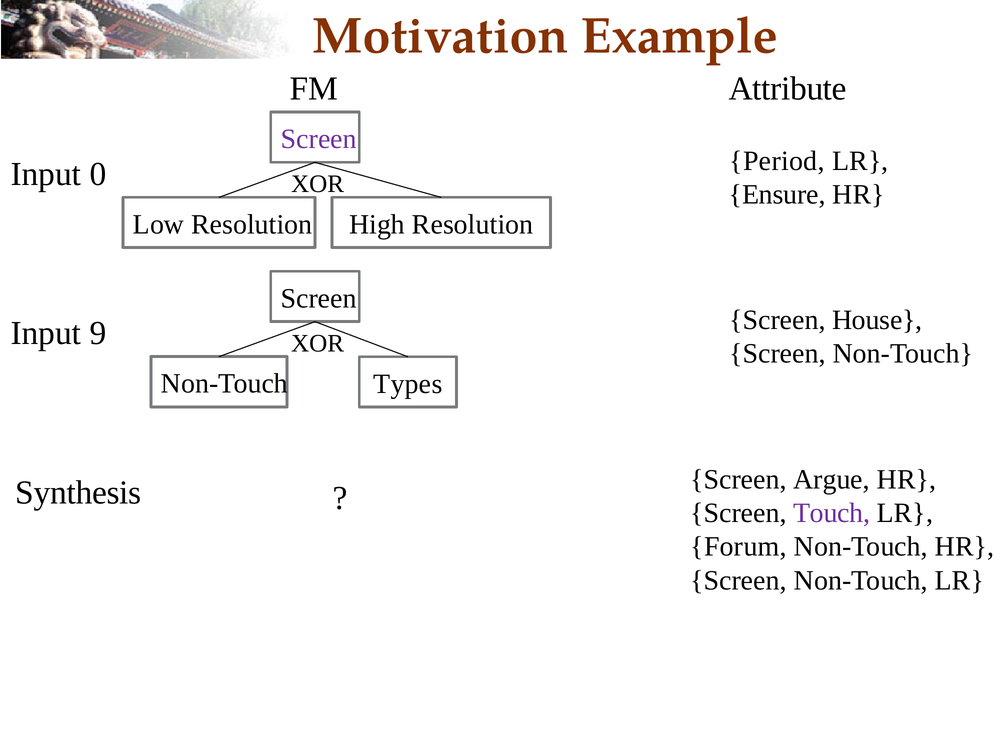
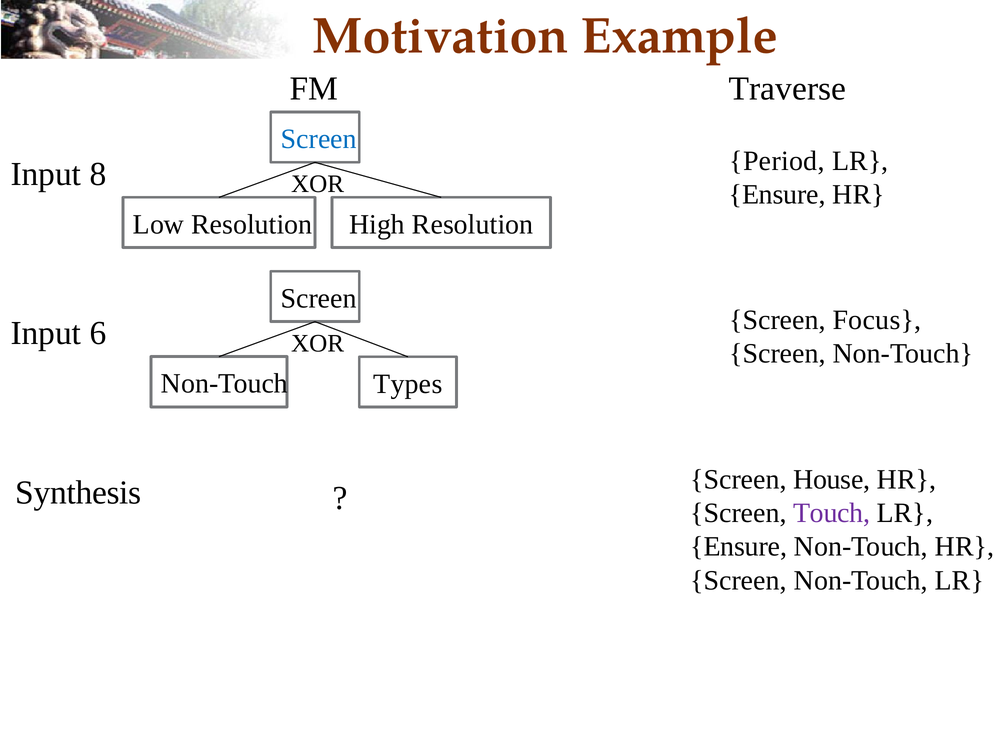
Attribute: Attribute -> Traverse
Screen at (319, 139) colour: purple -> blue
0: 0 -> 8
House: House -> Focus
9: 9 -> 6
Argue: Argue -> House
Forum at (739, 546): Forum -> Ensure
